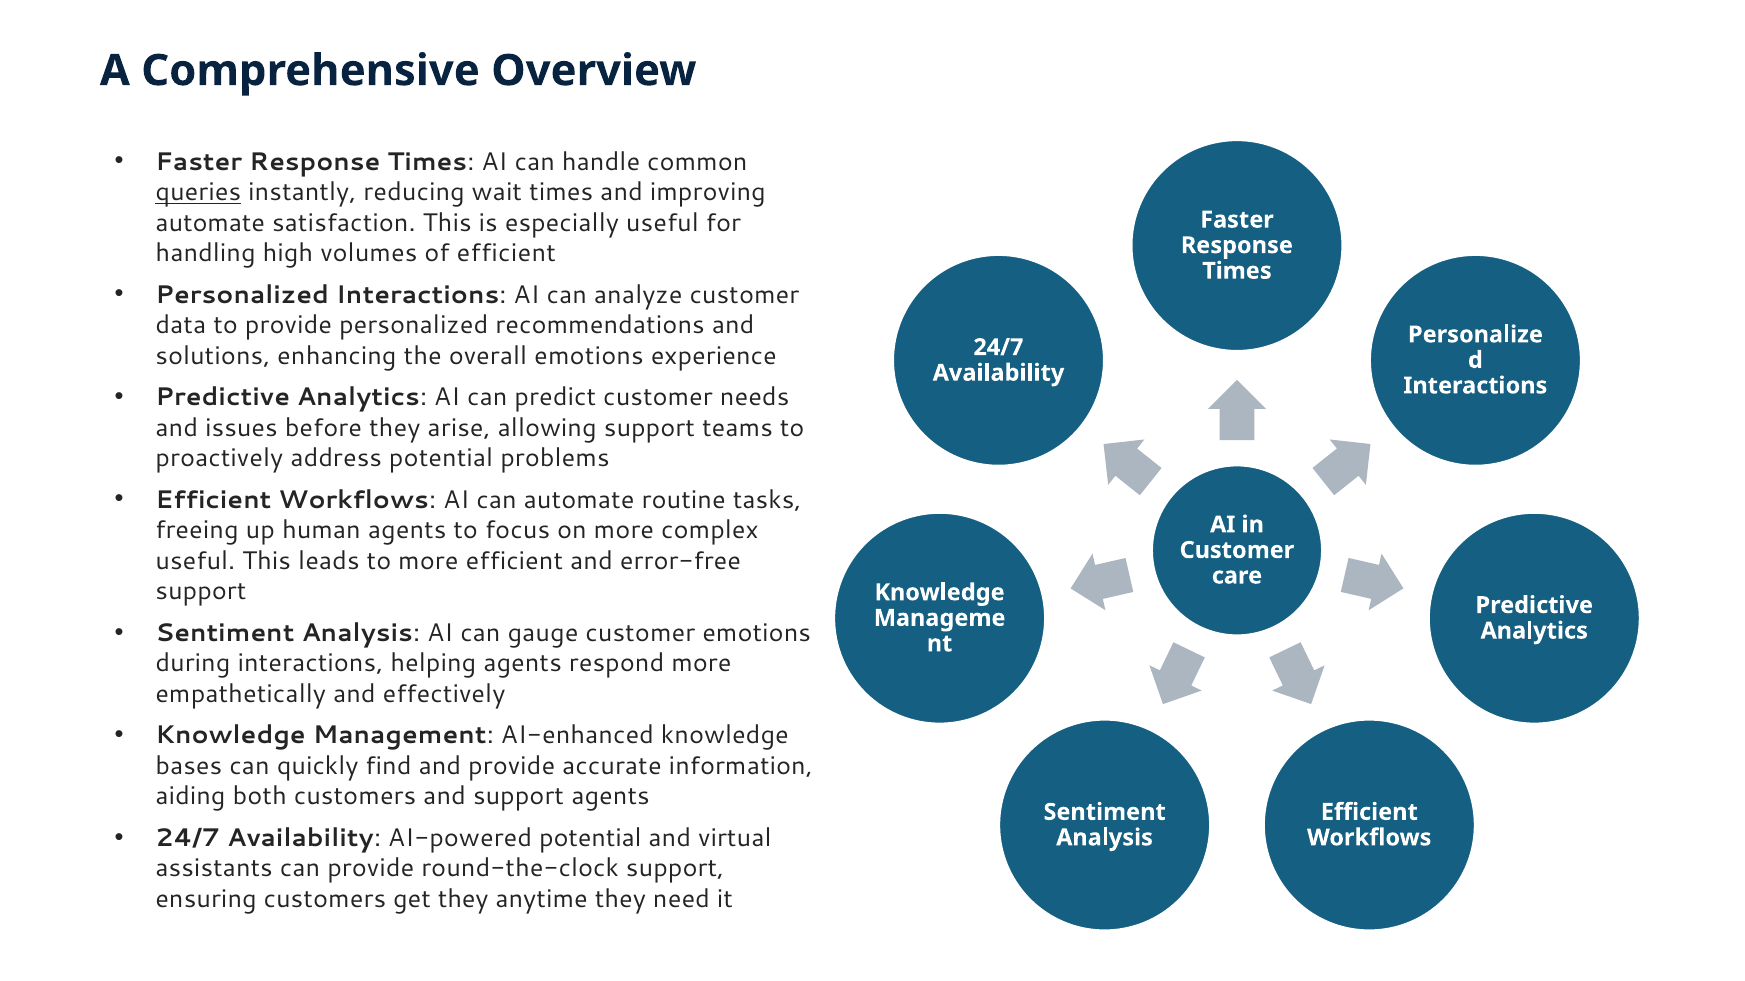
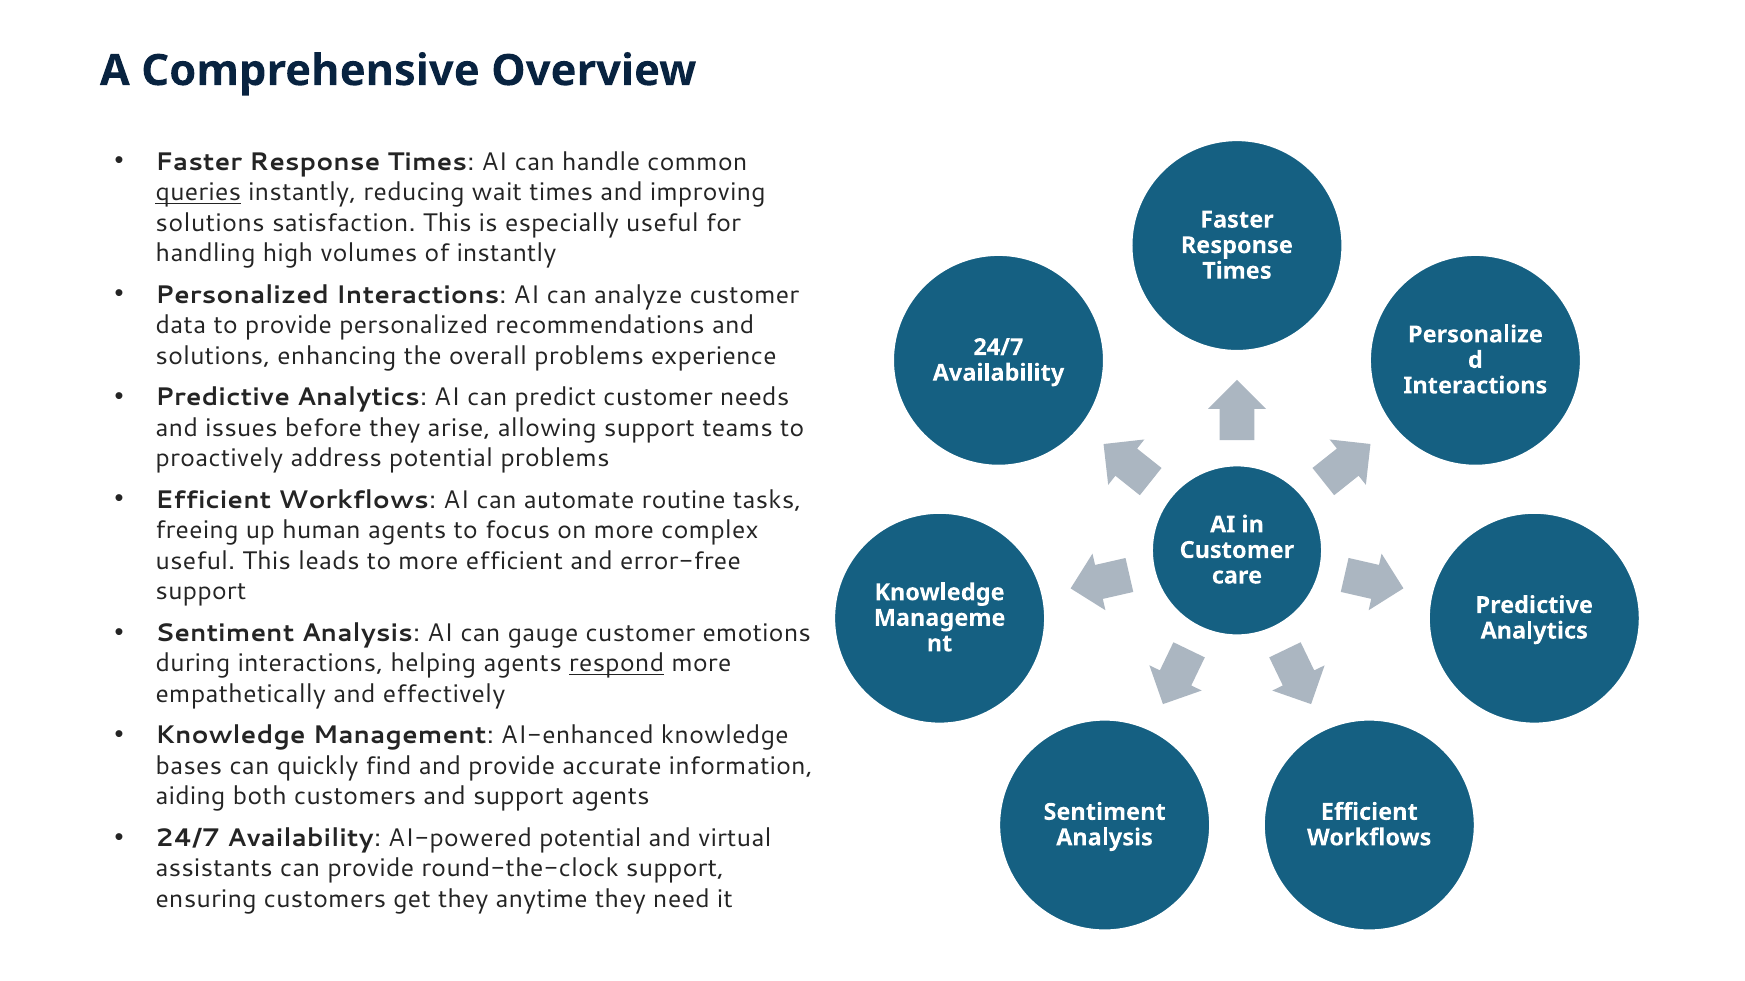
automate at (210, 223): automate -> solutions
of efficient: efficient -> instantly
overall emotions: emotions -> problems
respond underline: none -> present
